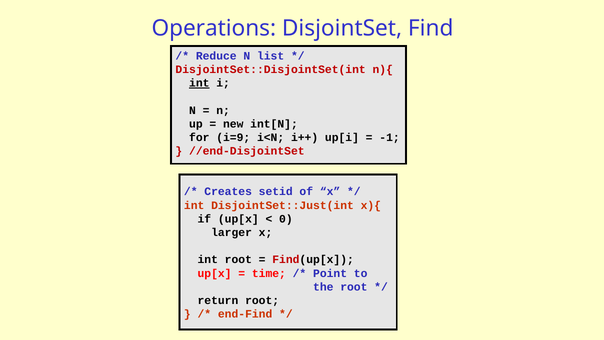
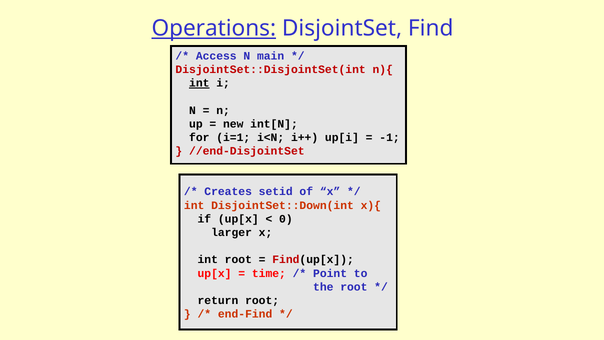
Operations underline: none -> present
Reduce: Reduce -> Access
list: list -> main
i=9: i=9 -> i=1
DisjointSet::Just(int: DisjointSet::Just(int -> DisjointSet::Down(int
